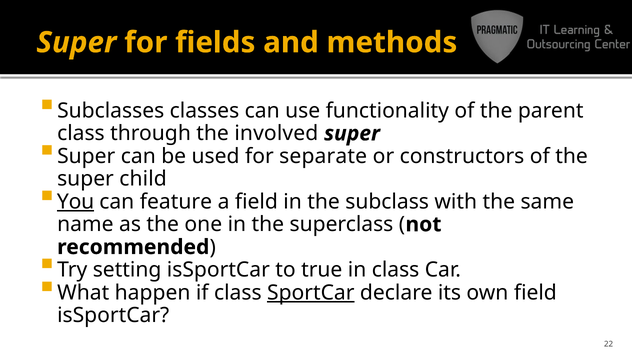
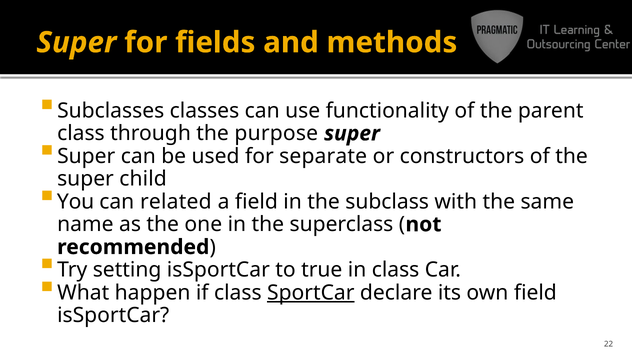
involved: involved -> purpose
You underline: present -> none
feature: feature -> related
